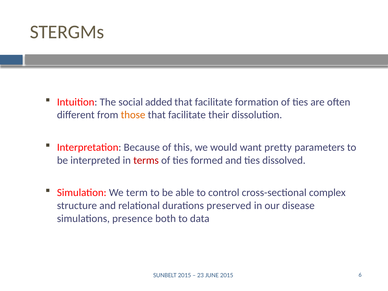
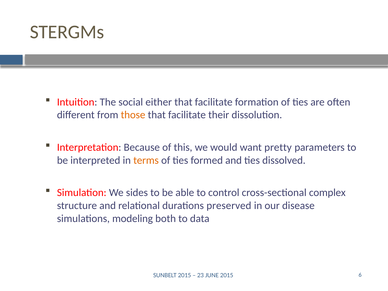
added: added -> either
terms colour: red -> orange
term: term -> sides
presence: presence -> modeling
